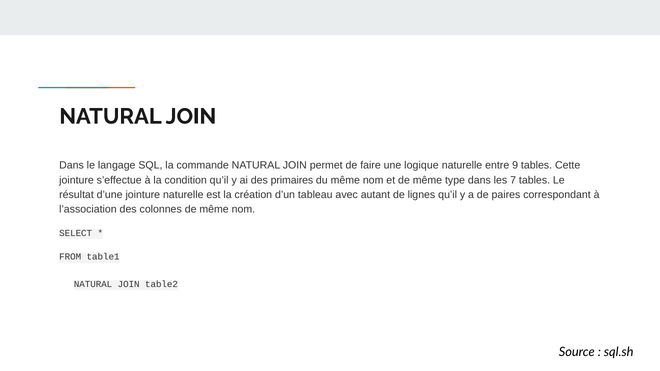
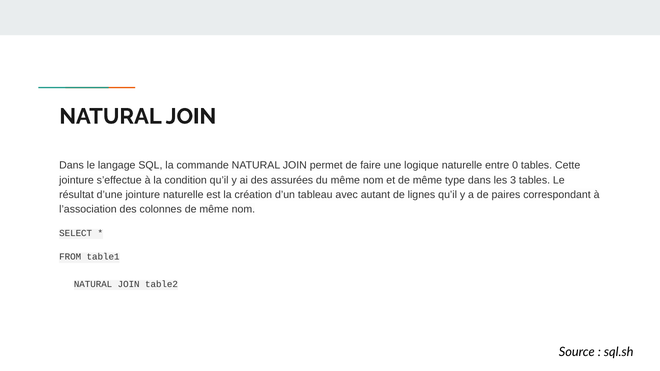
9: 9 -> 0
primaires: primaires -> assurées
7: 7 -> 3
